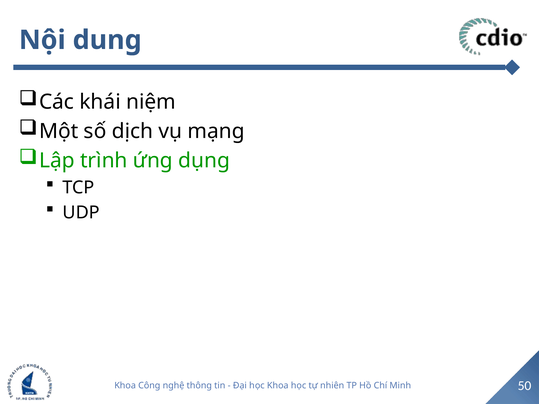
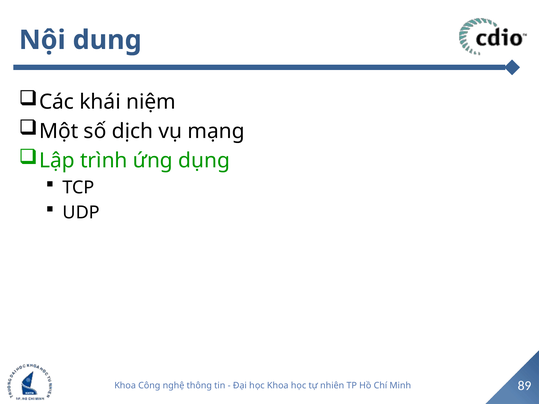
50: 50 -> 89
